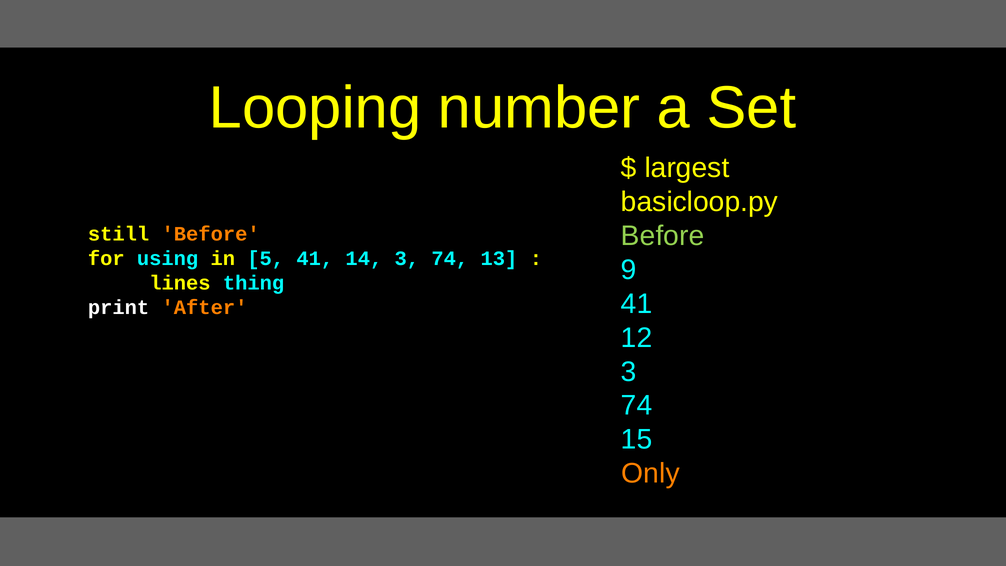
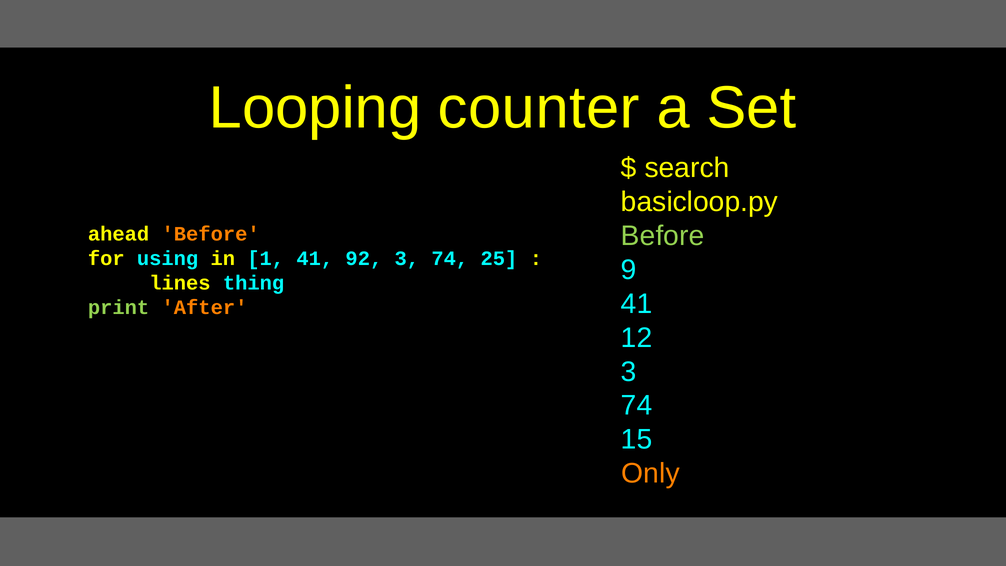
number: number -> counter
largest: largest -> search
still: still -> ahead
5: 5 -> 1
14: 14 -> 92
13: 13 -> 25
print colour: white -> light green
